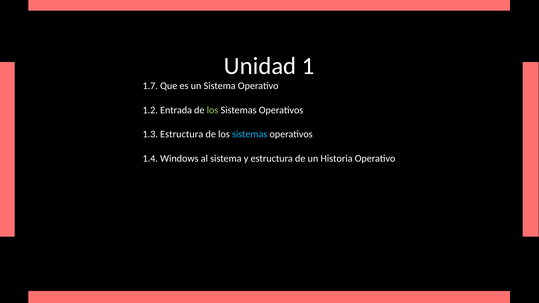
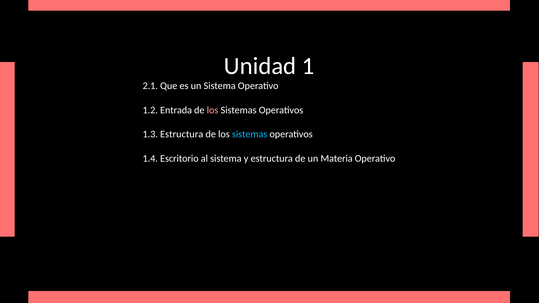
1.7: 1.7 -> 2.1
los at (213, 110) colour: light green -> pink
Windows: Windows -> Escritorio
Historia: Historia -> Materia
